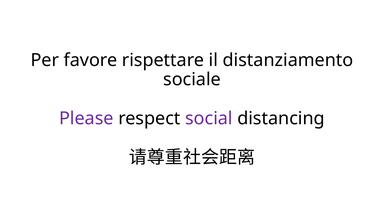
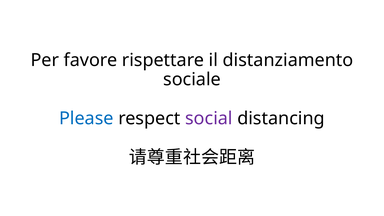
Please colour: purple -> blue
